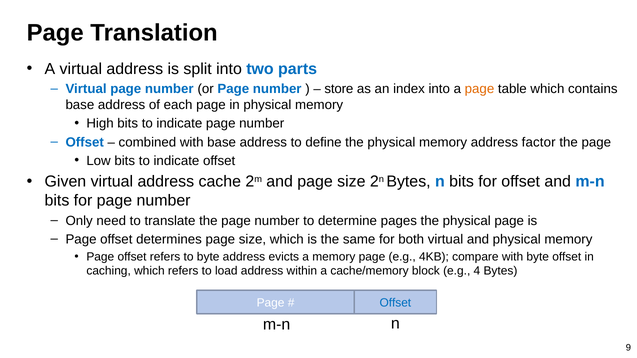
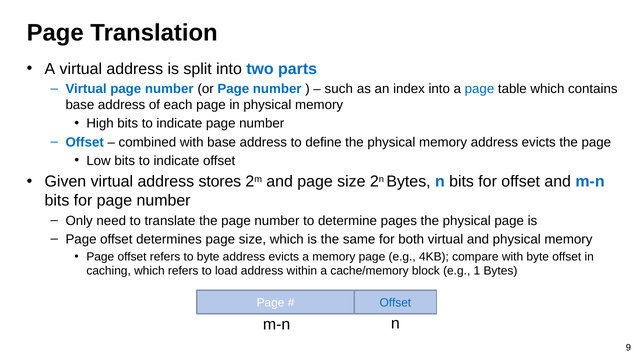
store: store -> such
page at (479, 89) colour: orange -> blue
memory address factor: factor -> evicts
cache: cache -> stores
4: 4 -> 1
